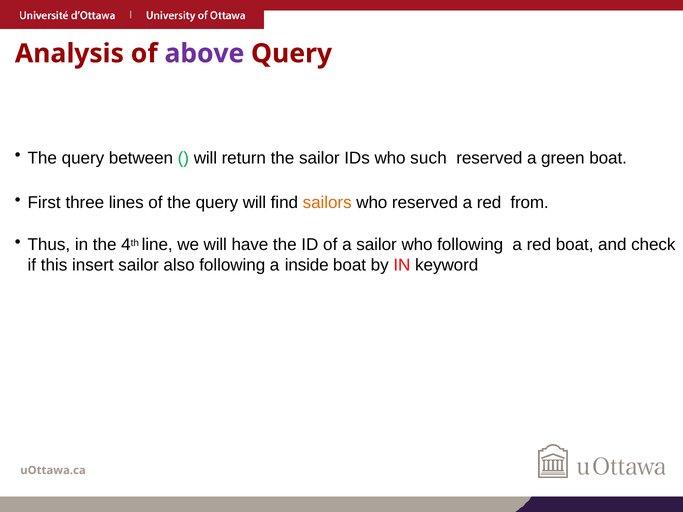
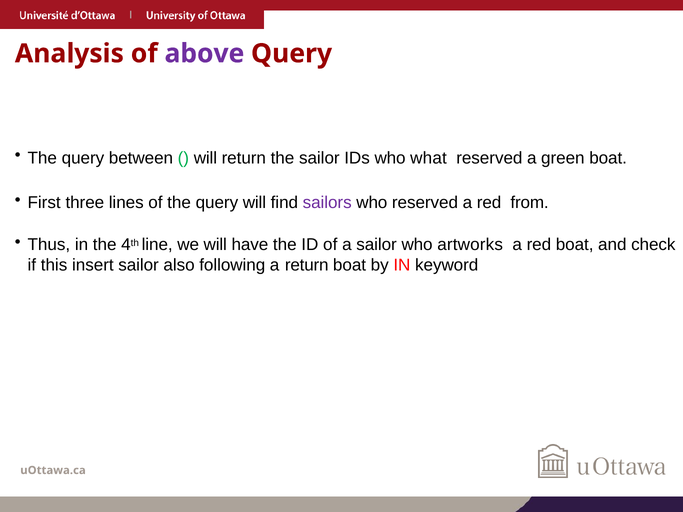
such: such -> what
sailors colour: orange -> purple
who following: following -> artworks
a inside: inside -> return
